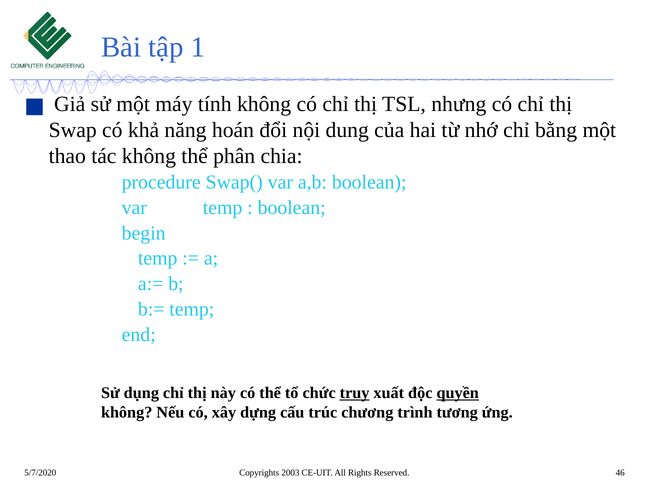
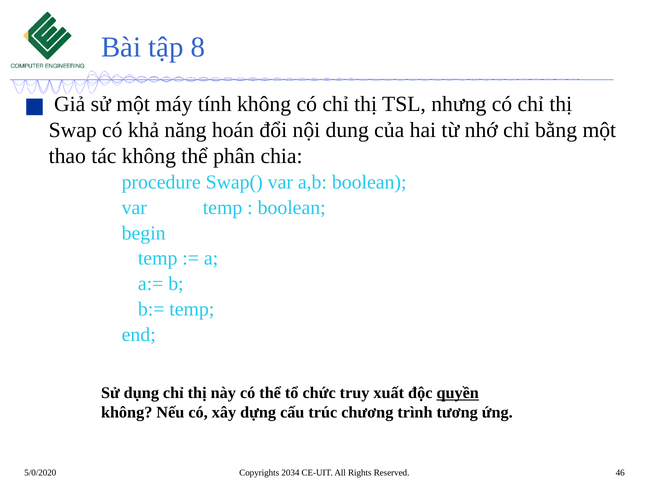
1: 1 -> 8
truy underline: present -> none
2003: 2003 -> 2034
5/7/2020: 5/7/2020 -> 5/0/2020
